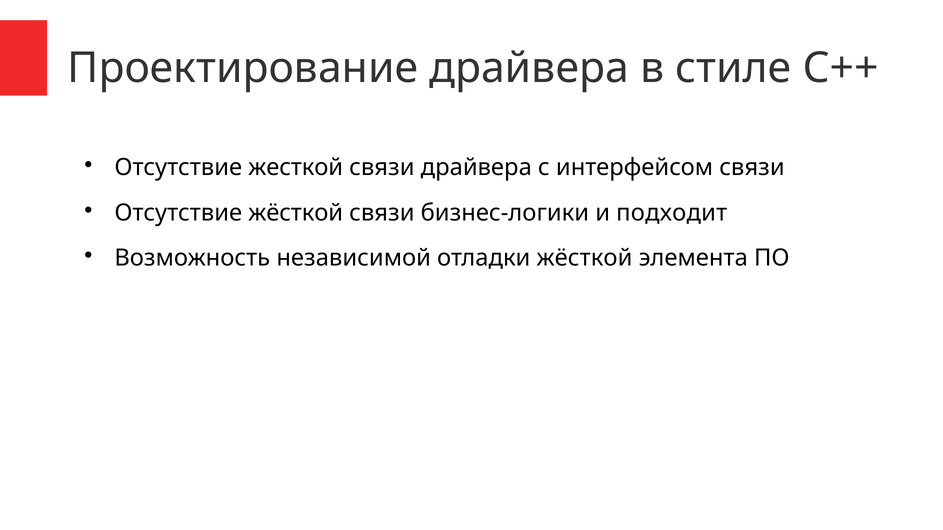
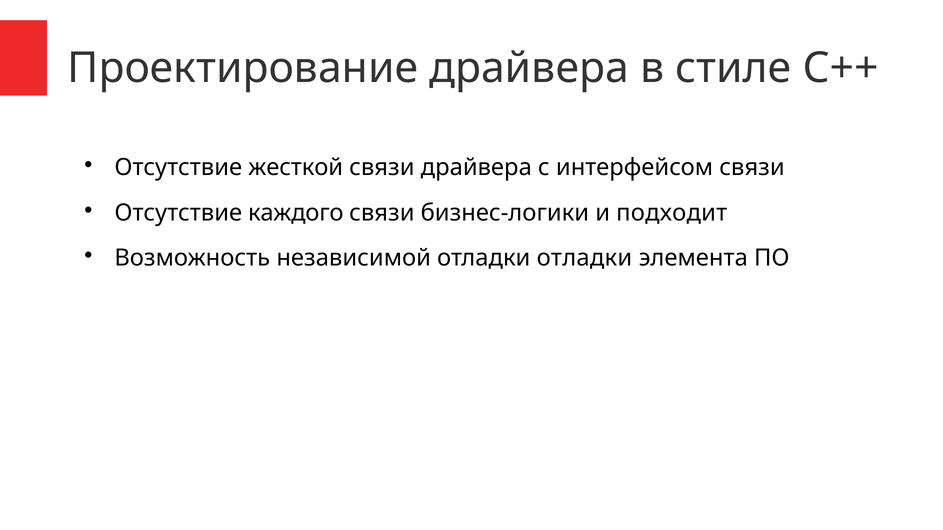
Отсутствие жёсткой: жёсткой -> каждого
отладки жёсткой: жёсткой -> отладки
